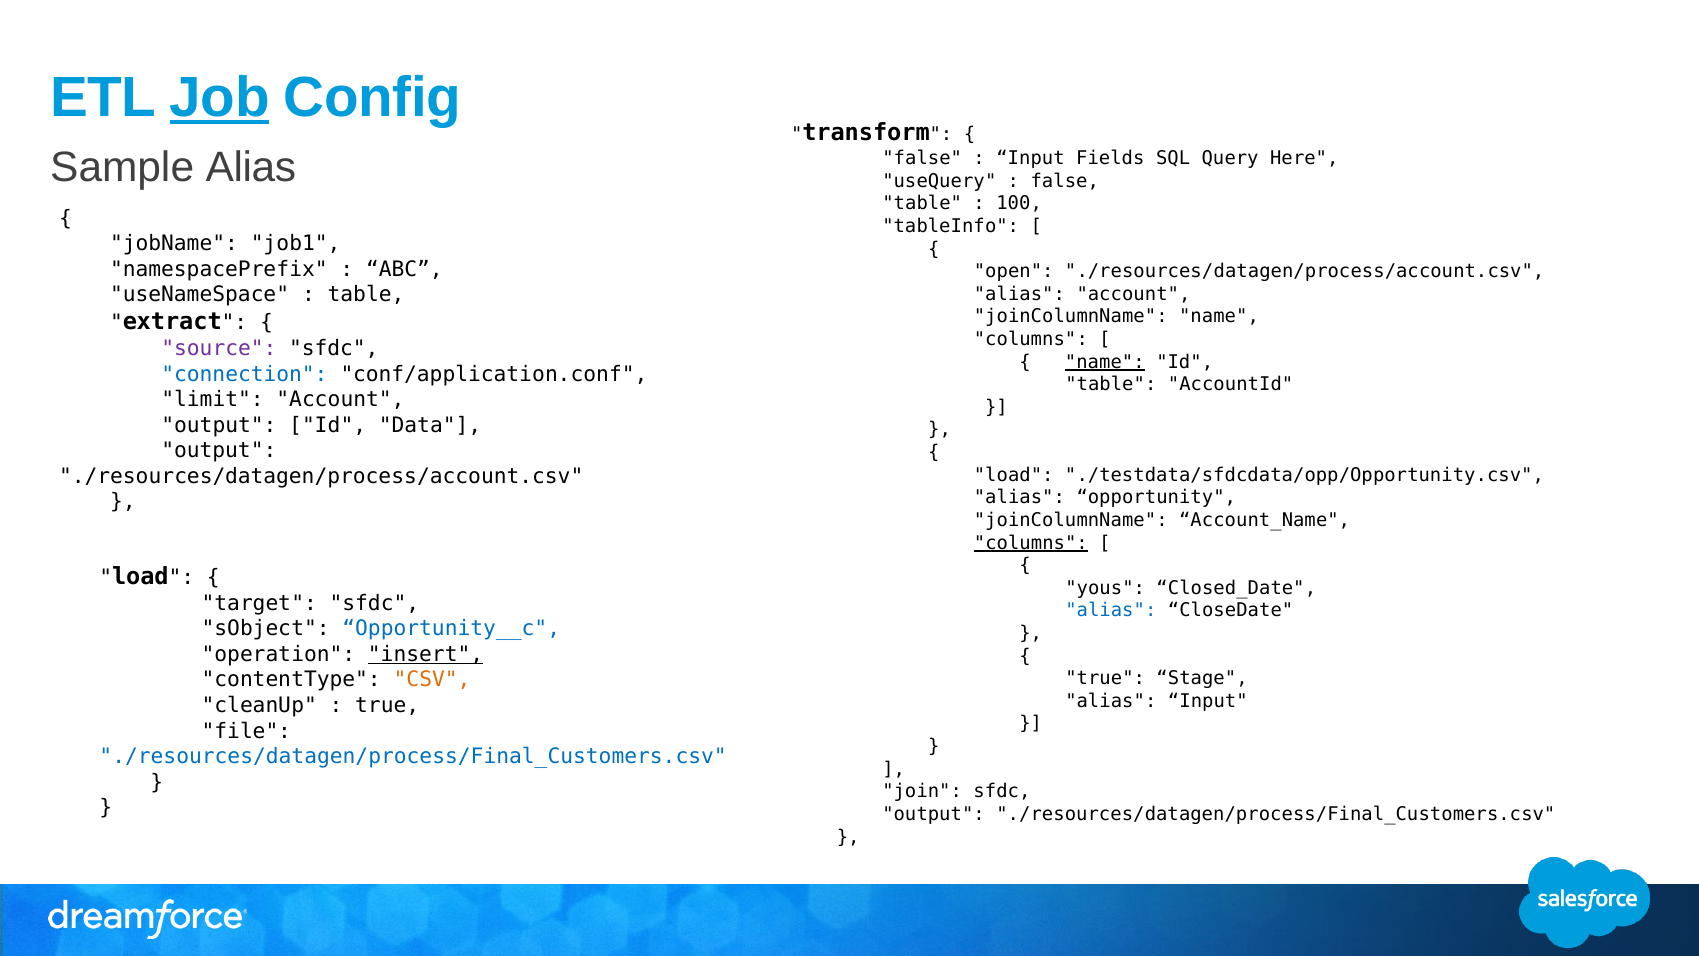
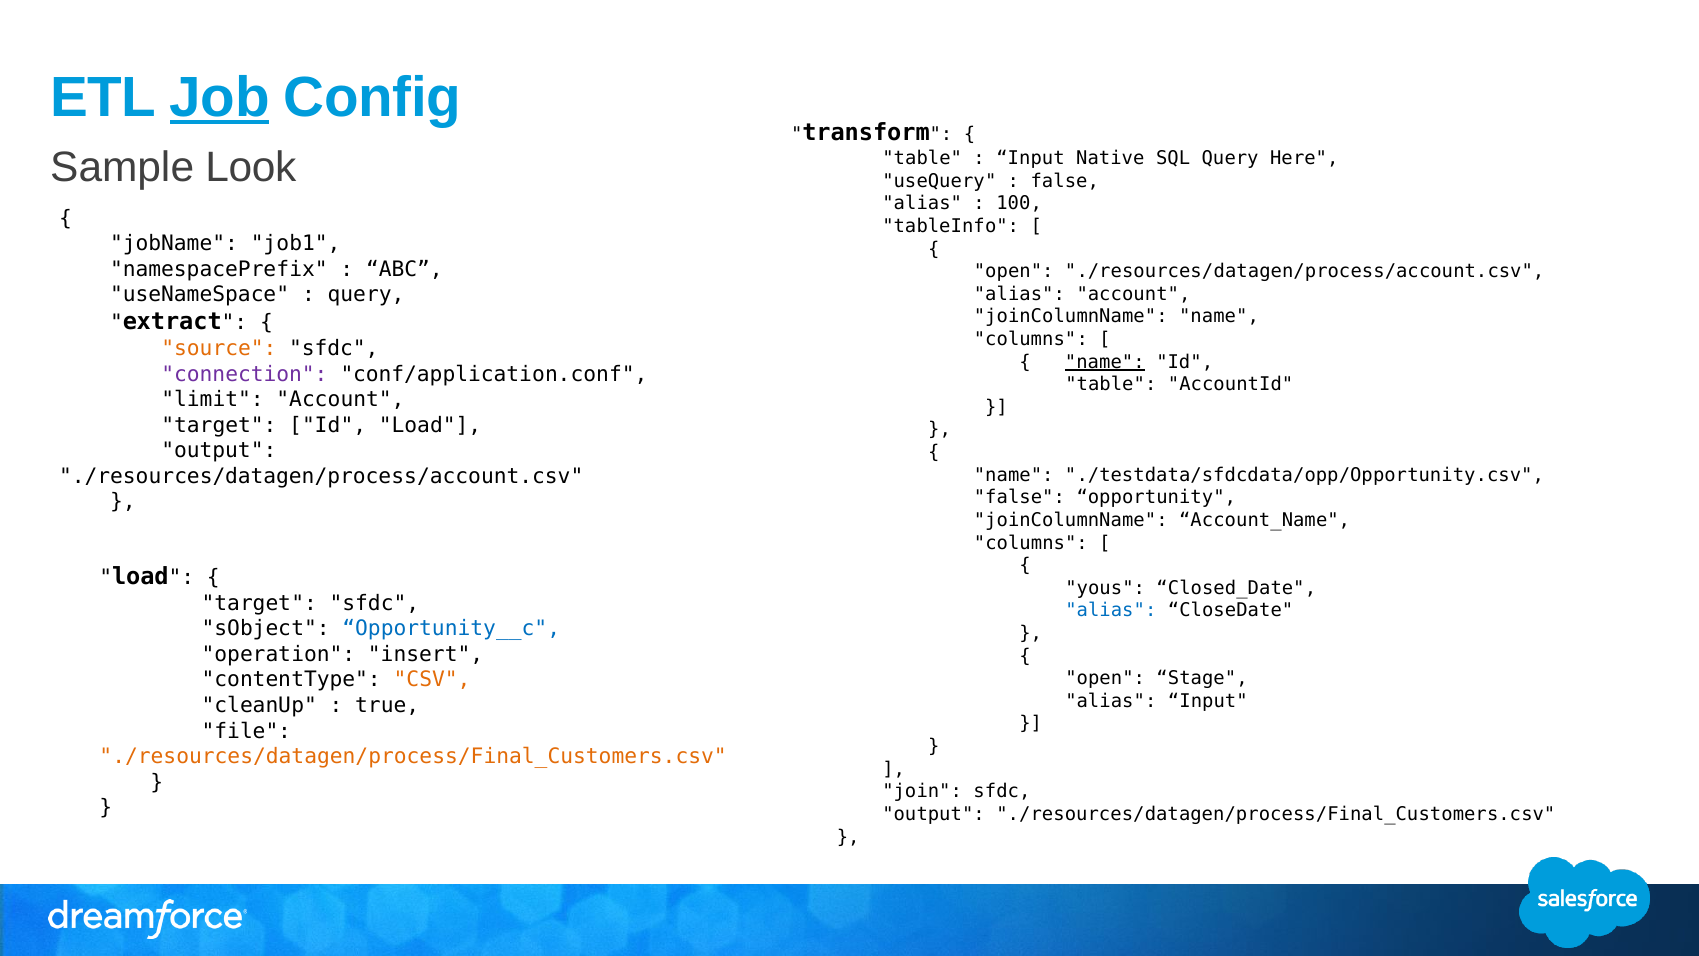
Sample Alias: Alias -> Look
false at (922, 158): false -> table
Fields: Fields -> Native
table at (922, 204): table -> alias
table at (366, 295): table -> query
source colour: purple -> orange
connection colour: blue -> purple
output at (219, 425): output -> target
Id Data: Data -> Load
load at (1014, 475): load -> name
alias at (1019, 497): alias -> false
columns at (1031, 543) underline: present -> none
insert underline: present -> none
true at (1105, 678): true -> open
./resources/datagen/process/Final_Customers.csv at (413, 756) colour: blue -> orange
